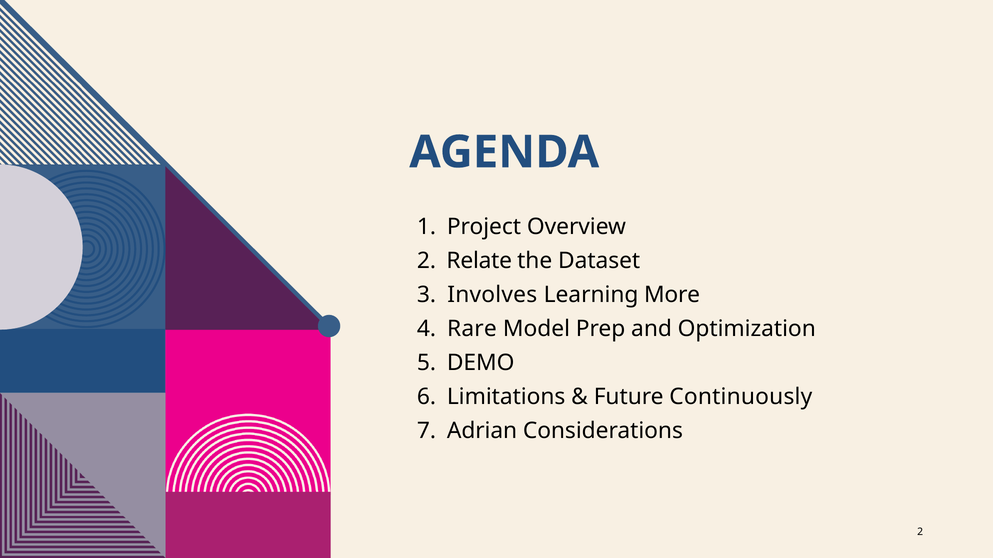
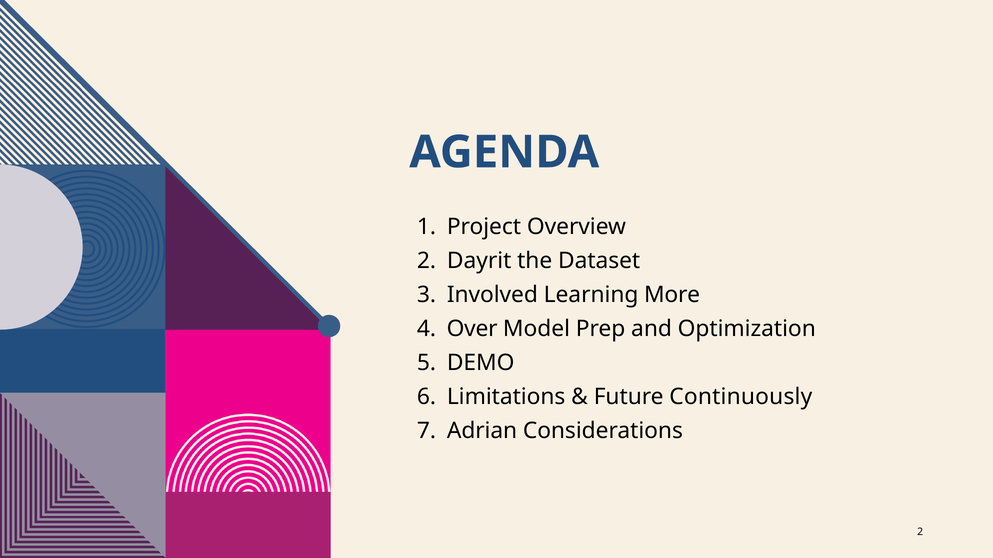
Relate: Relate -> Dayrit
Involves: Involves -> Involved
Rare: Rare -> Over
